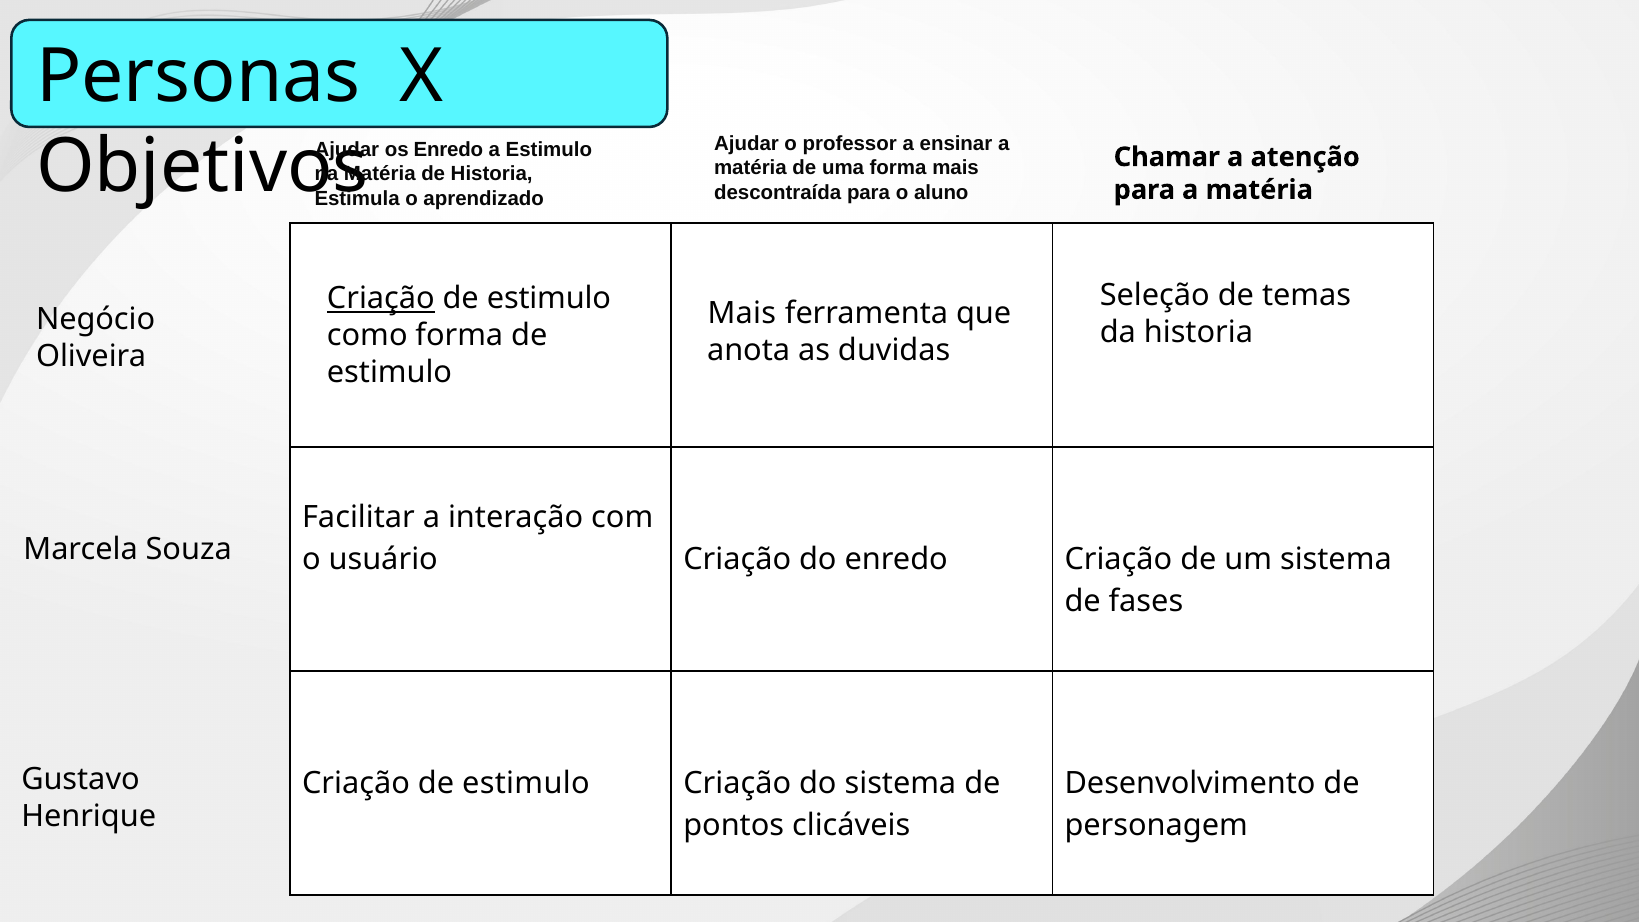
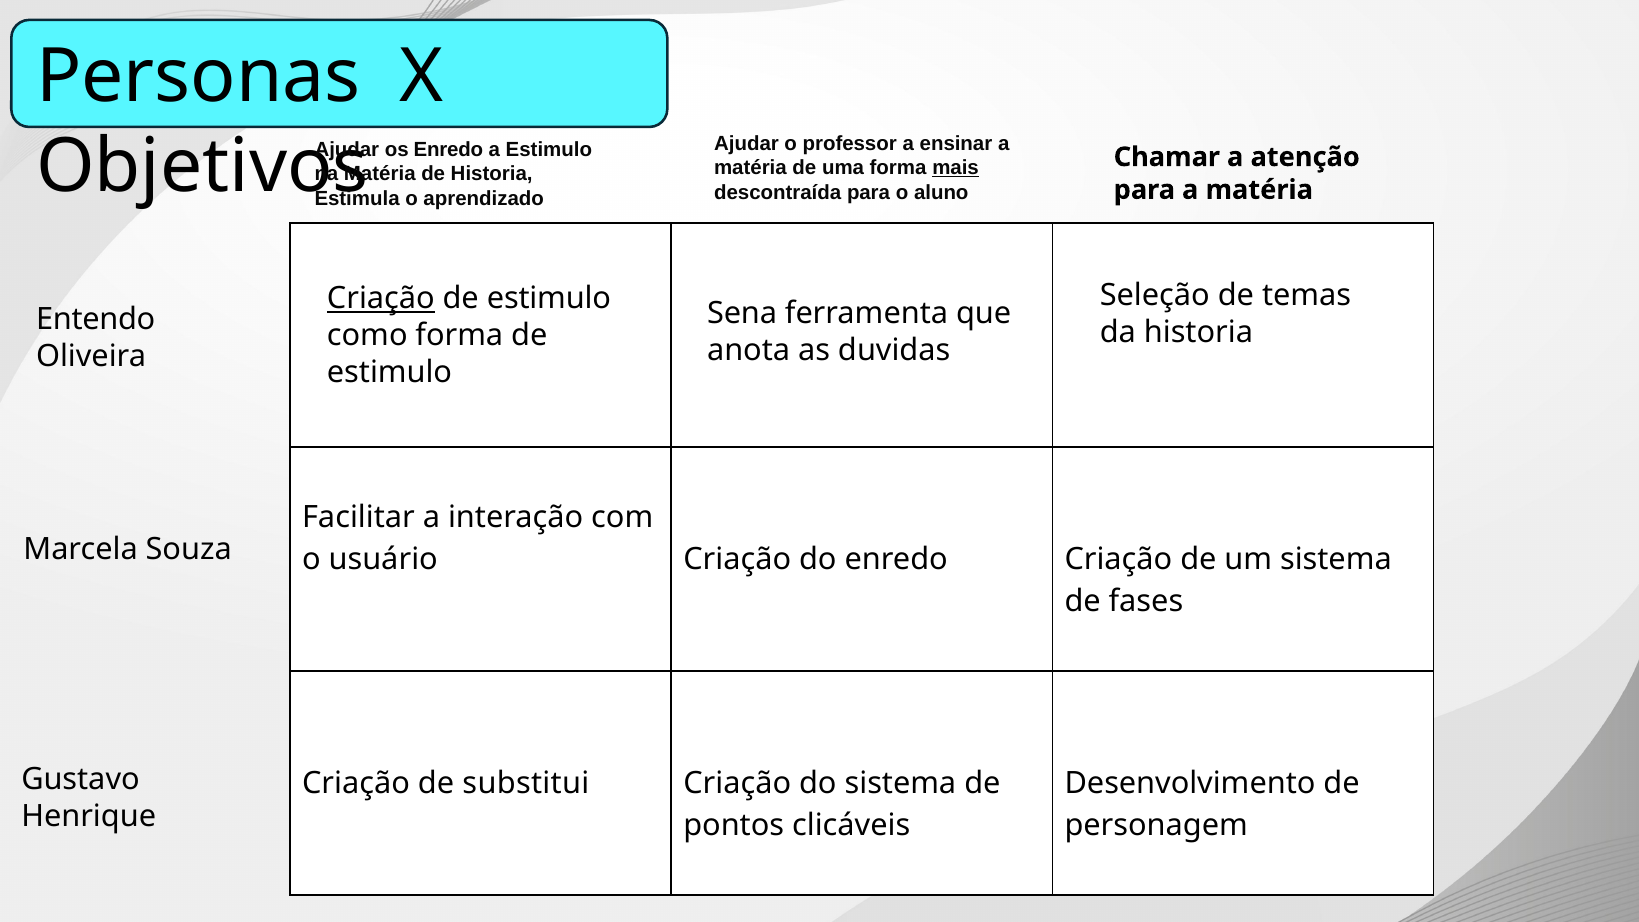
mais at (956, 168) underline: none -> present
Mais at (742, 314): Mais -> Sena
Negócio: Negócio -> Entendo
estimulo at (526, 783): estimulo -> substitui
